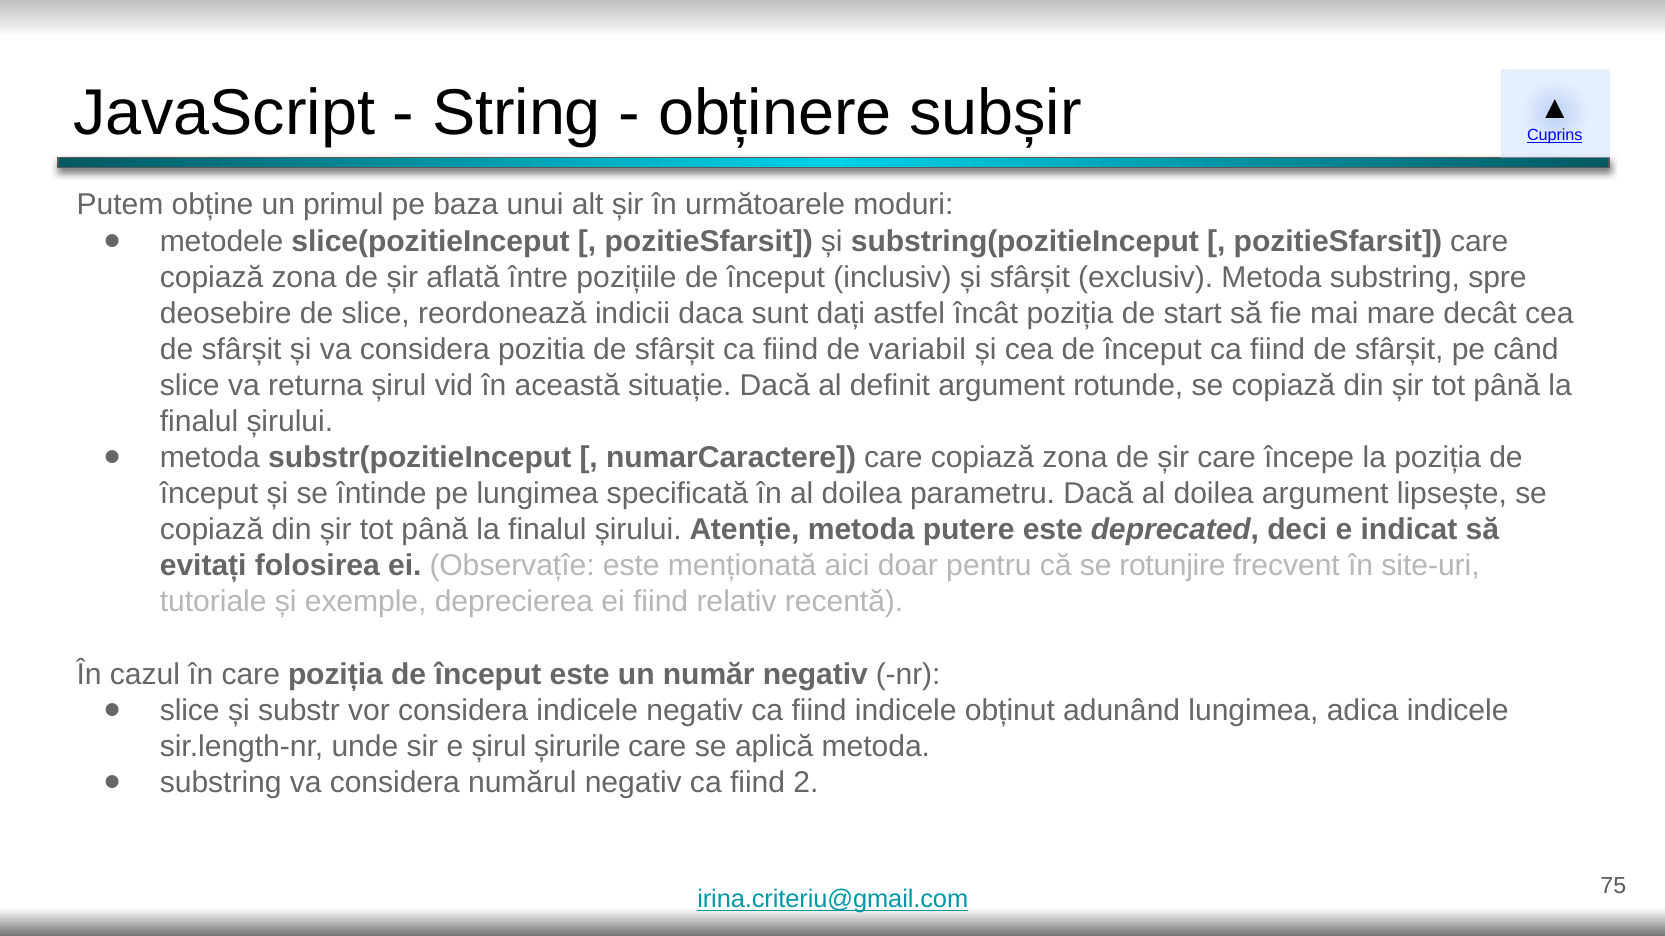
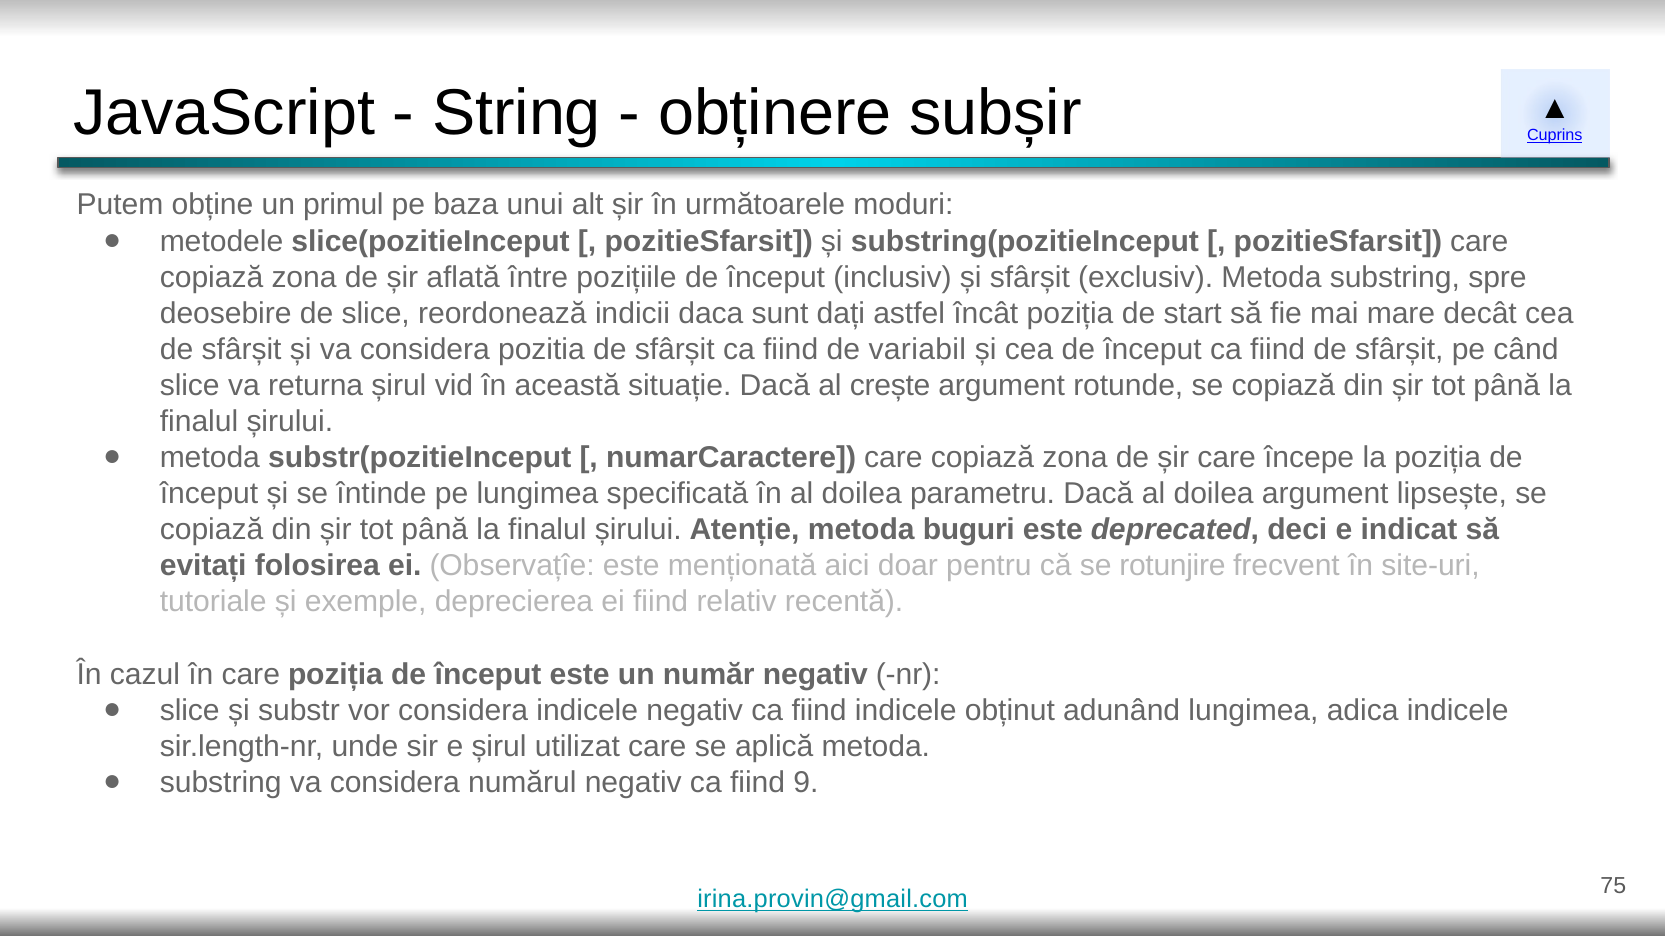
definit: definit -> crește
putere: putere -> buguri
șirurile: șirurile -> utilizat
2: 2 -> 9
irina.criteriu@gmail.com: irina.criteriu@gmail.com -> irina.provin@gmail.com
